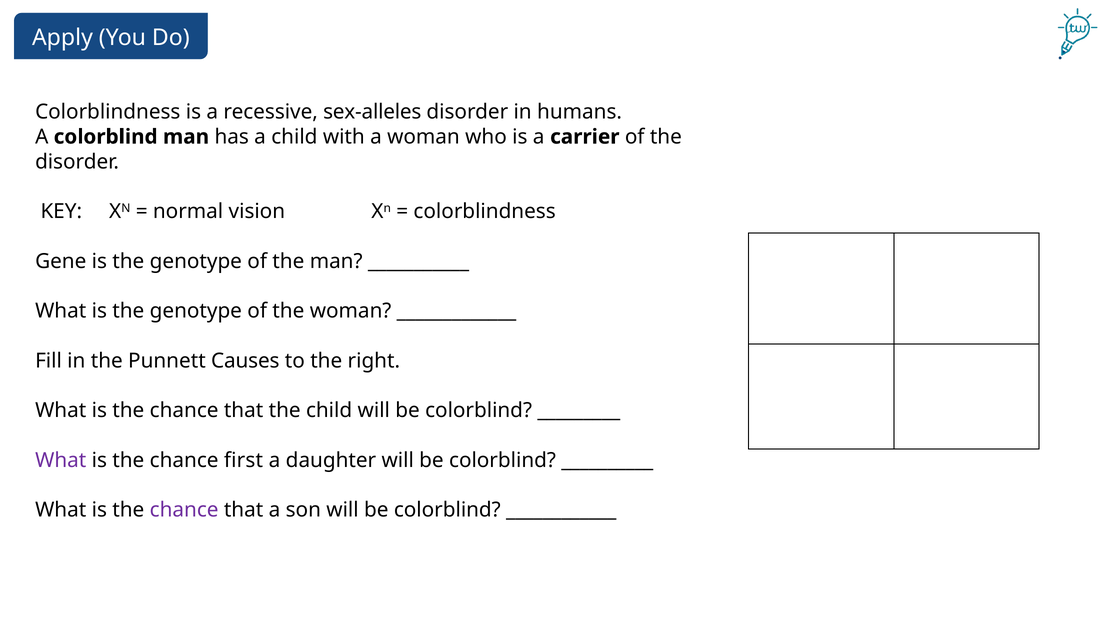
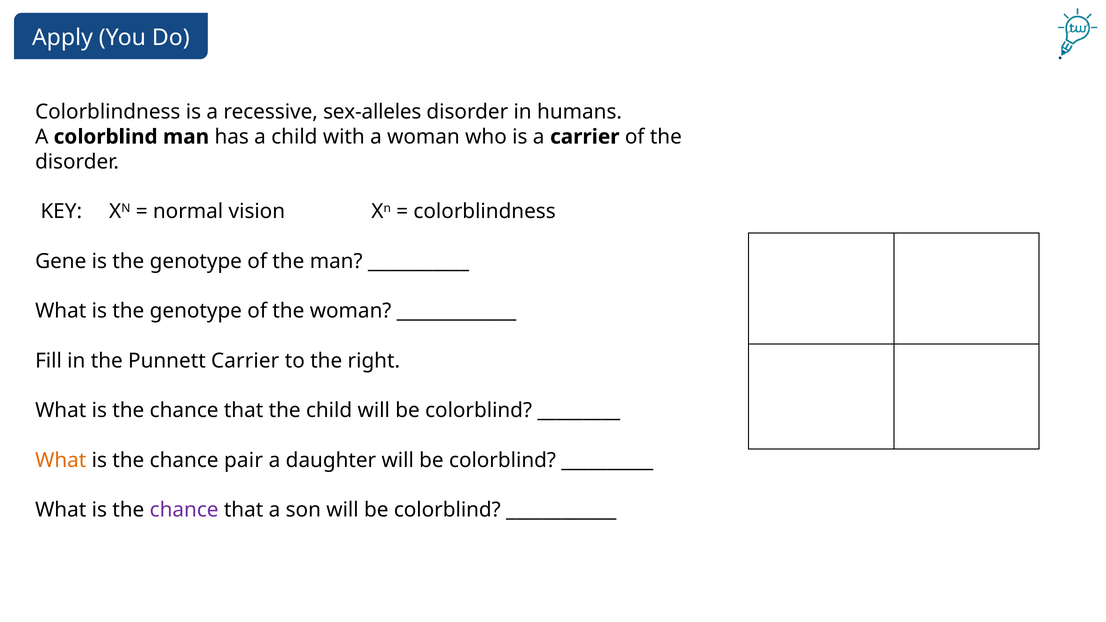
Punnett Causes: Causes -> Carrier
What at (61, 460) colour: purple -> orange
first: first -> pair
